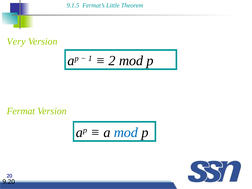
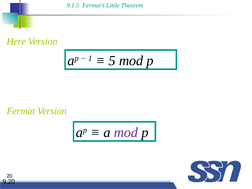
Very: Very -> Here
2: 2 -> 5
mod at (126, 132) colour: blue -> purple
